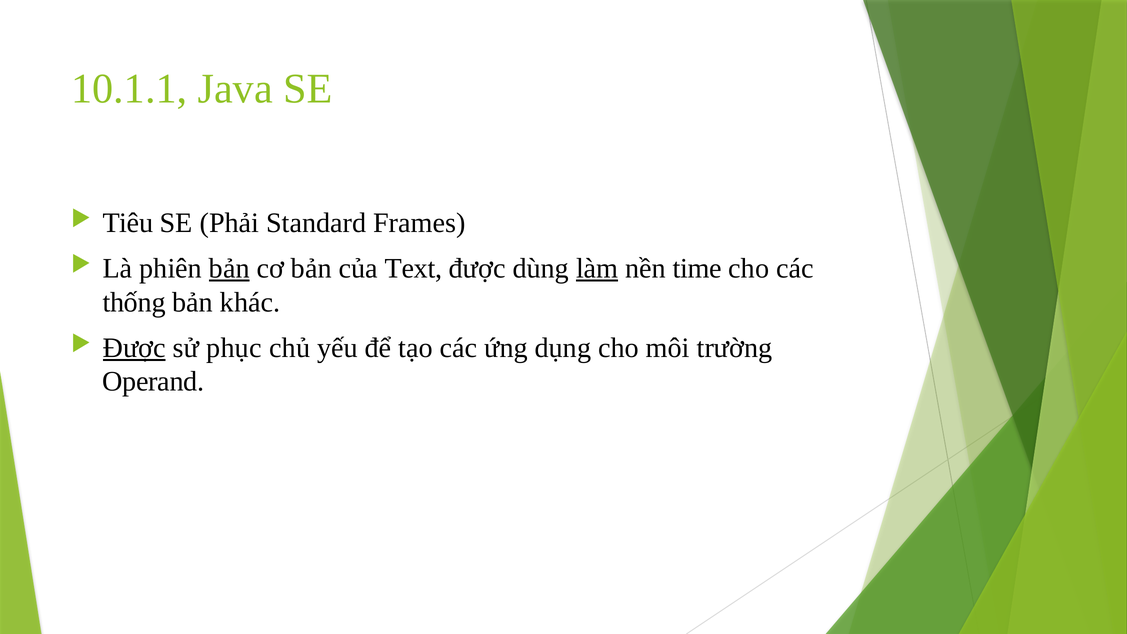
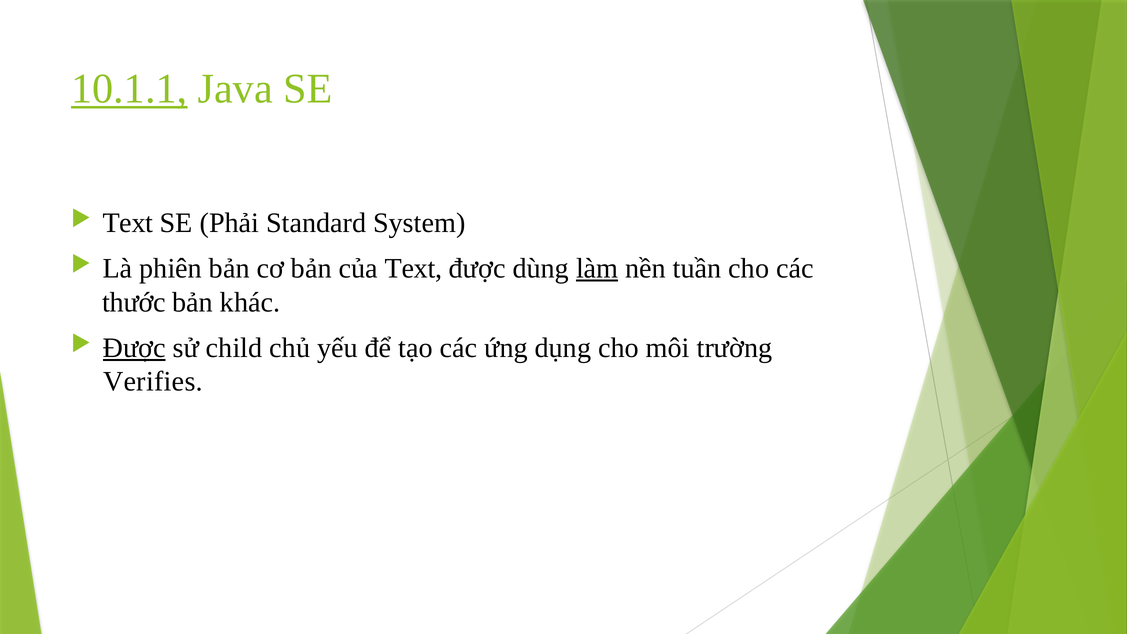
10.1.1 underline: none -> present
Tiêu at (128, 223): Tiêu -> Text
Frames: Frames -> System
bản at (229, 268) underline: present -> none
time: time -> tuần
thống: thống -> thước
phục: phục -> child
Operand: Operand -> Verifies
